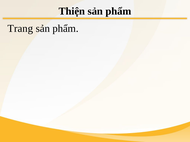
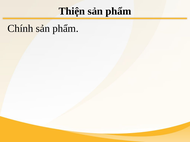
Trang: Trang -> Chính
